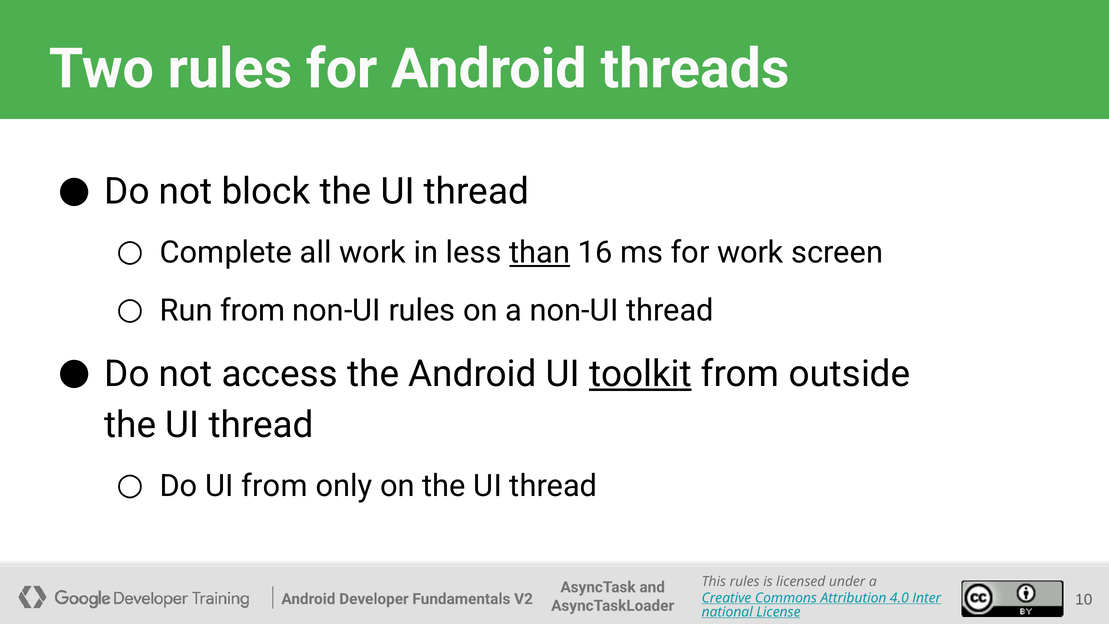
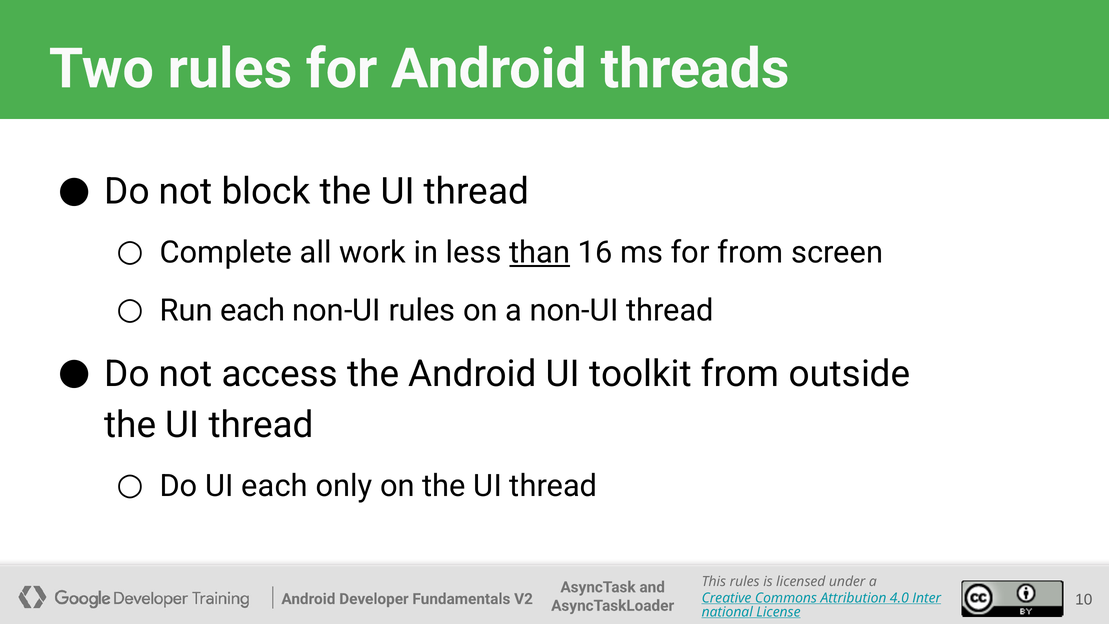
for work: work -> from
Run from: from -> each
toolkit underline: present -> none
UI from: from -> each
